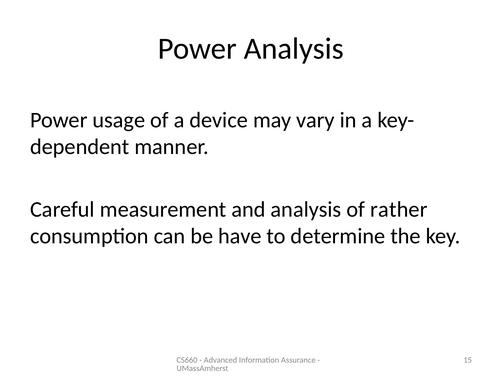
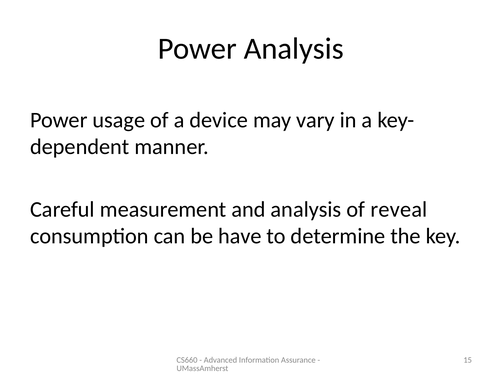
rather: rather -> reveal
